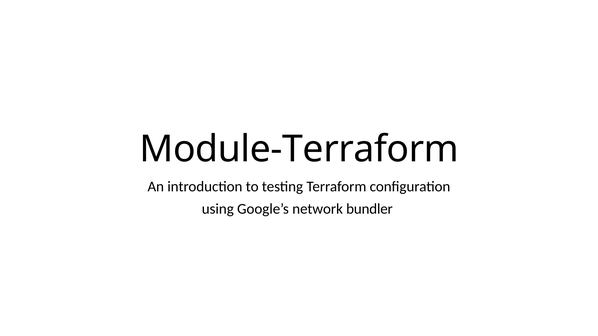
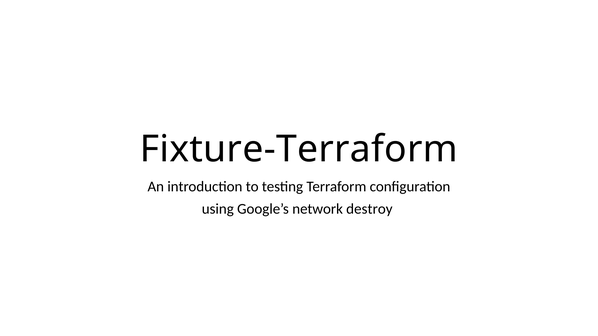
Module-Terraform: Module-Terraform -> Fixture-Terraform
bundler: bundler -> destroy
